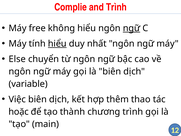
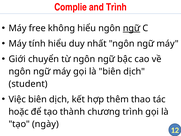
hiểu at (57, 44) underline: present -> none
Else: Else -> Giới
variable: variable -> student
main: main -> ngày
